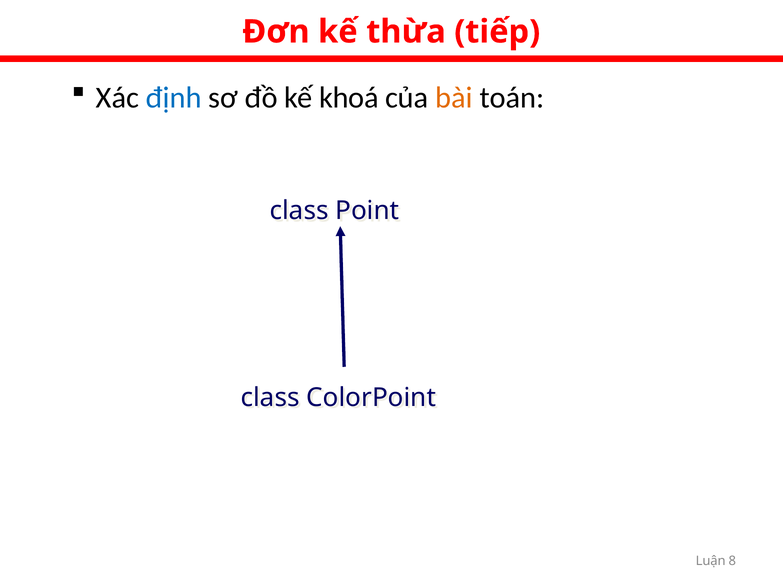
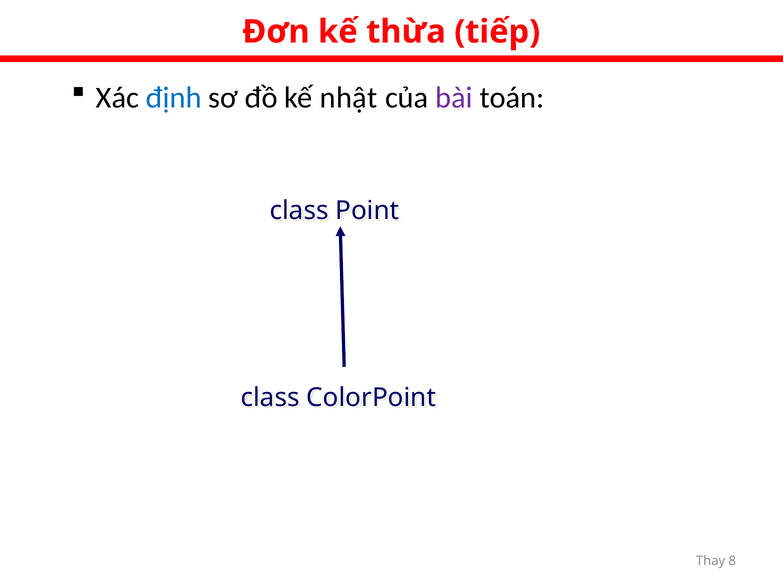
khoá: khoá -> nhật
bài colour: orange -> purple
Luận: Luận -> Thay
